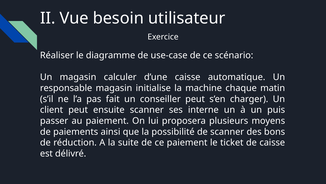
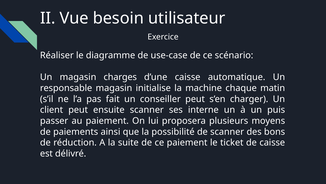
calculer: calculer -> charges
